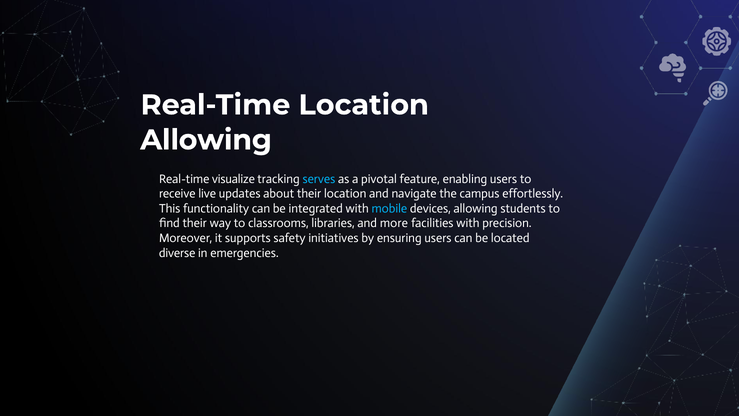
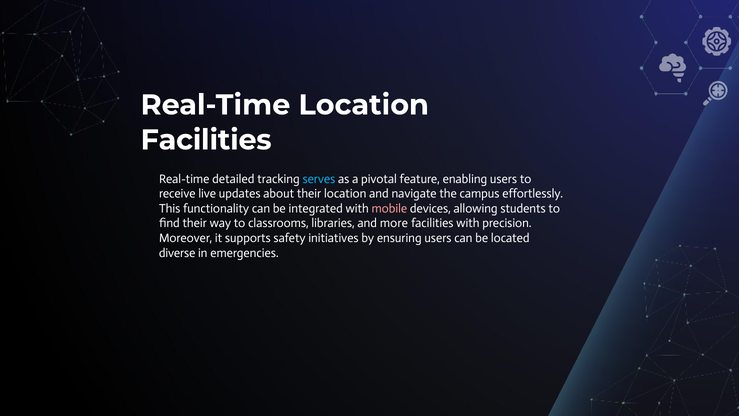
Allowing at (206, 140): Allowing -> Facilities
visualize: visualize -> detailed
mobile colour: light blue -> pink
